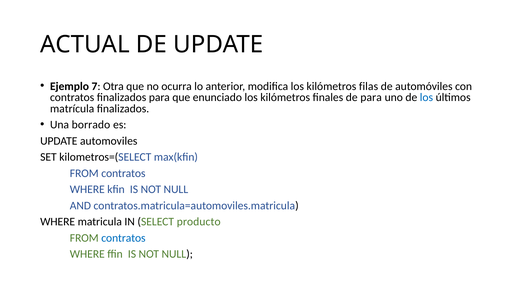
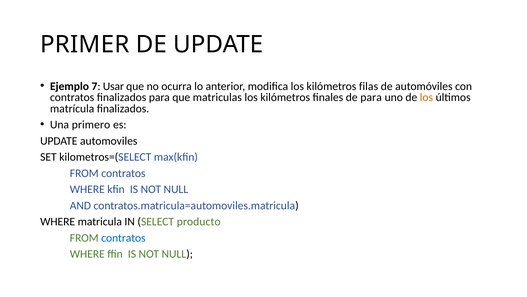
ACTUAL: ACTUAL -> PRIMER
Otra: Otra -> Usar
enunciado: enunciado -> matriculas
los at (426, 97) colour: blue -> orange
borrado: borrado -> primero
